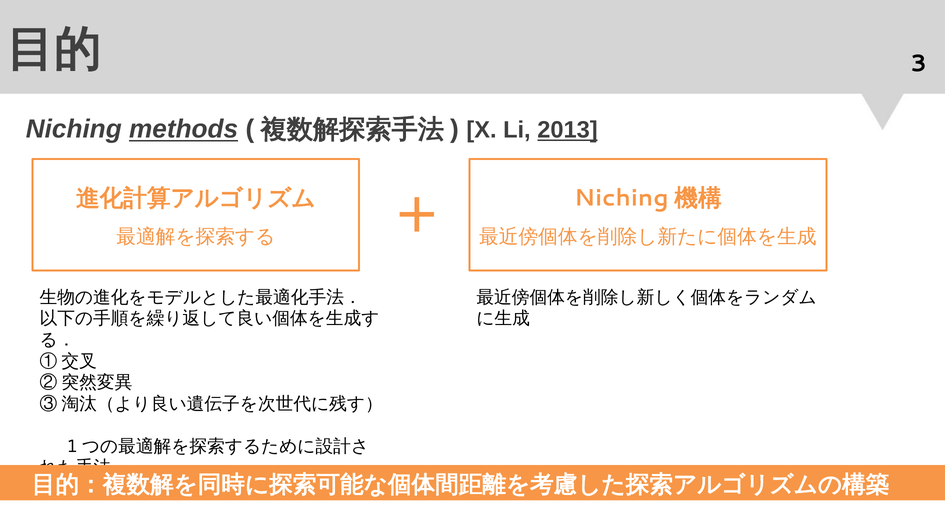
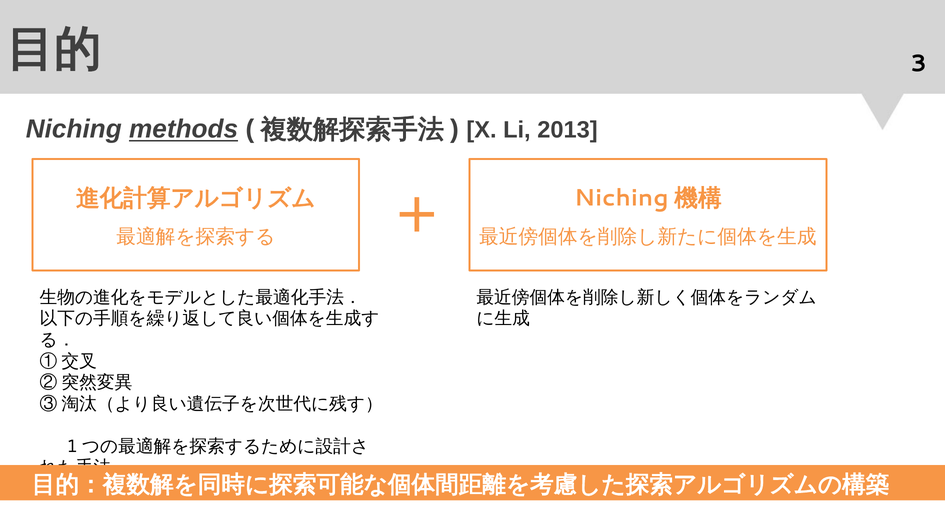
2013 underline: present -> none
